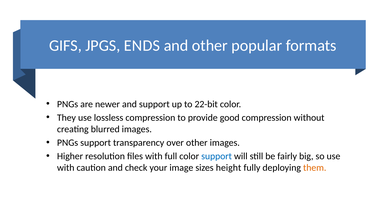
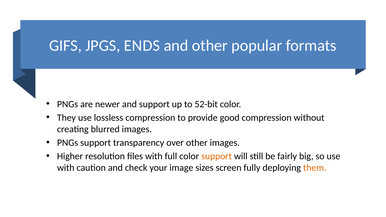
22-bit: 22-bit -> 52-bit
support at (217, 156) colour: blue -> orange
height: height -> screen
